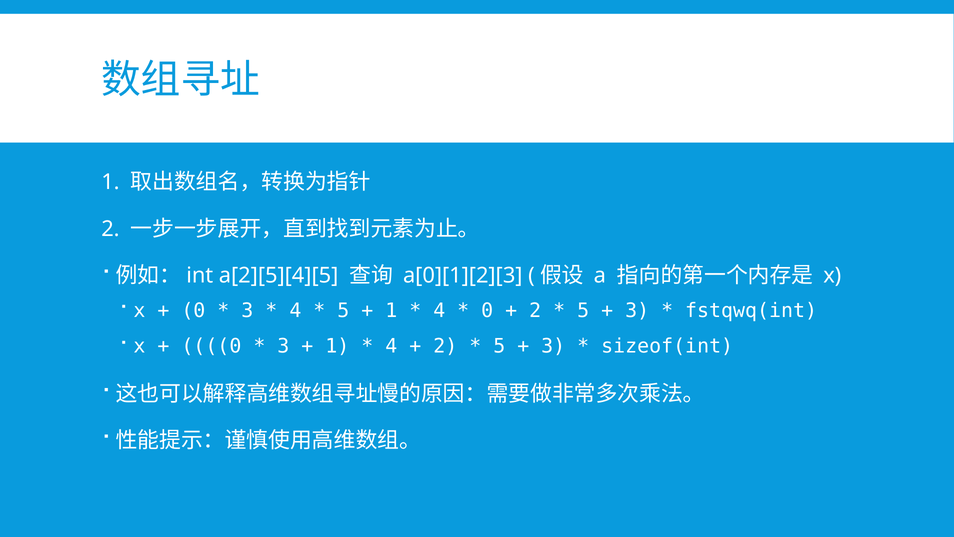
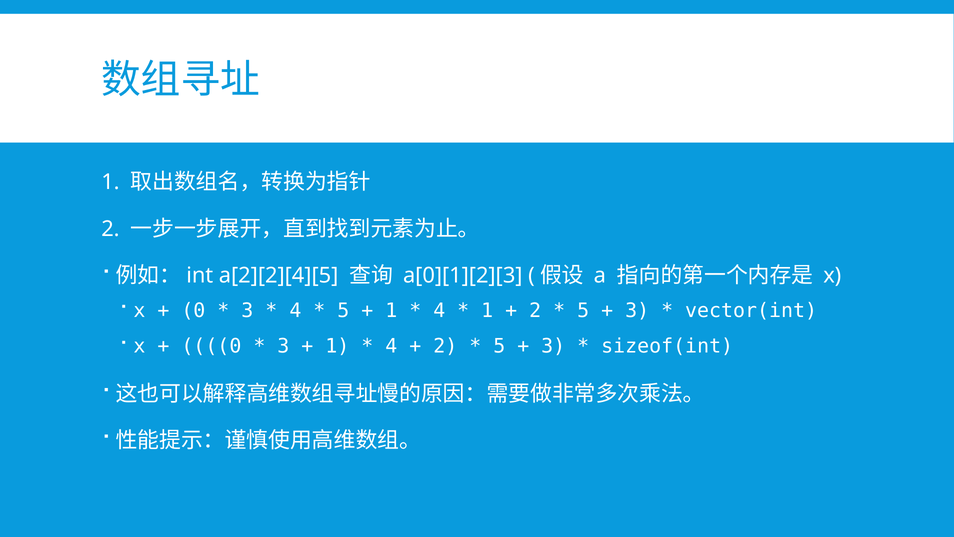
a[2][5][4][5: a[2][5][4][5 -> a[2][2][4][5
0 at (487, 310): 0 -> 1
fstqwq(int: fstqwq(int -> vector(int
